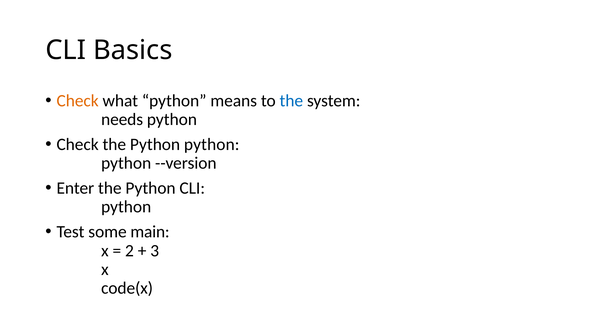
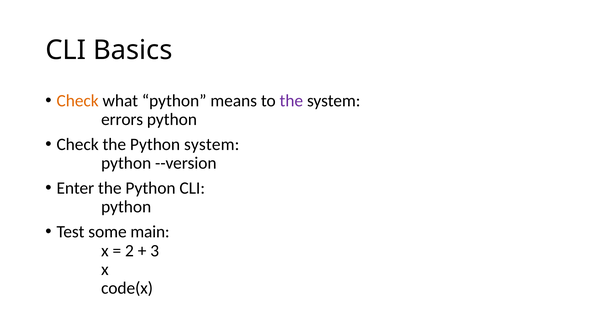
the at (291, 101) colour: blue -> purple
needs: needs -> errors
the Python python: python -> system
